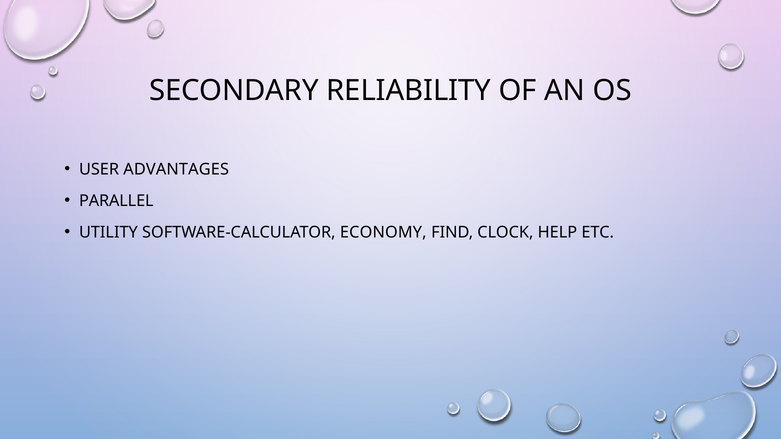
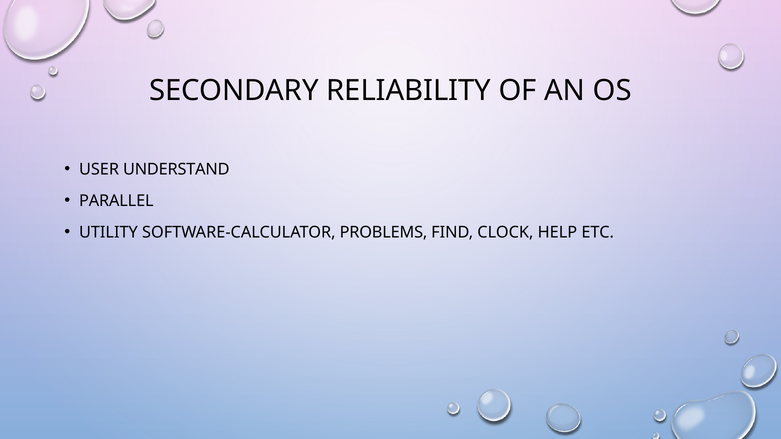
ADVANTAGES: ADVANTAGES -> UNDERSTAND
ECONOMY: ECONOMY -> PROBLEMS
